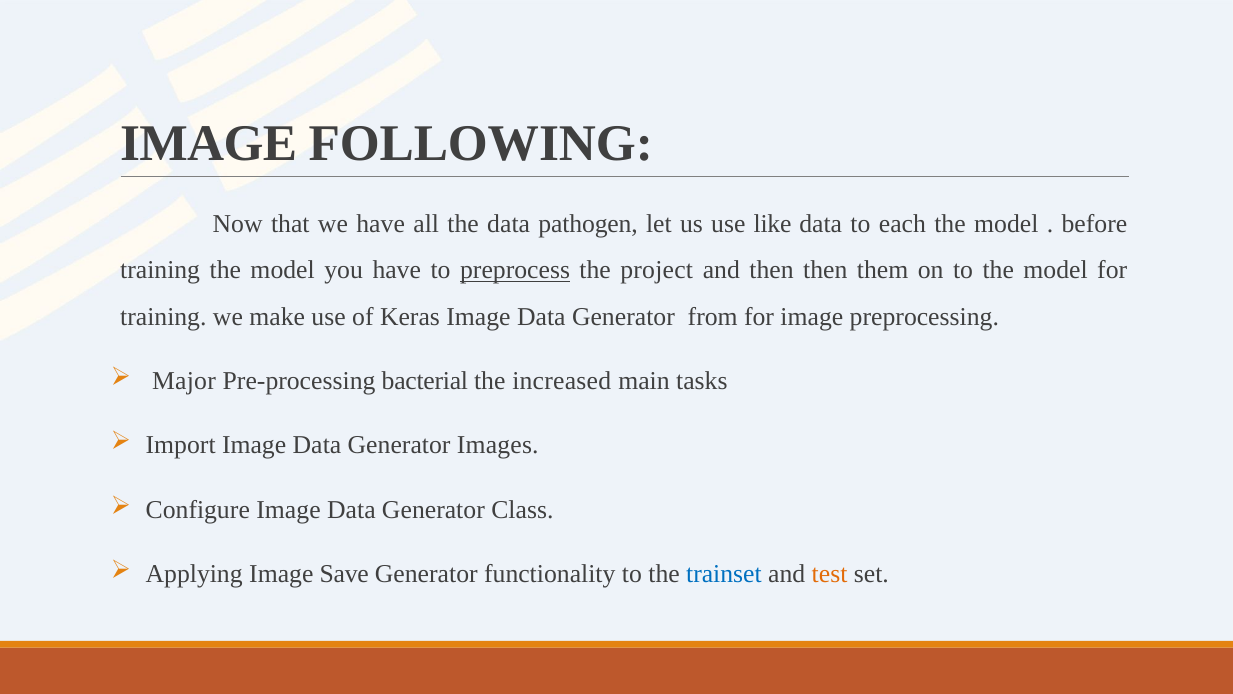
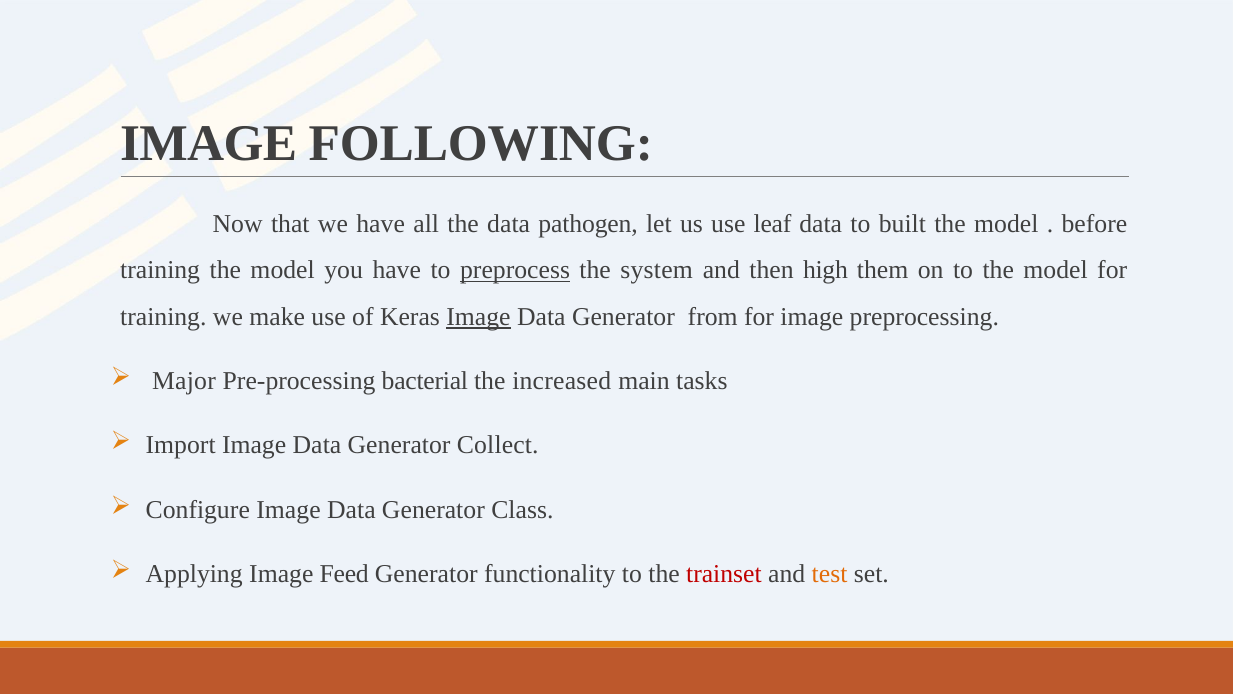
like: like -> leaf
each: each -> built
project: project -> system
then then: then -> high
Image at (479, 317) underline: none -> present
Images: Images -> Collect
Save: Save -> Feed
trainset colour: blue -> red
